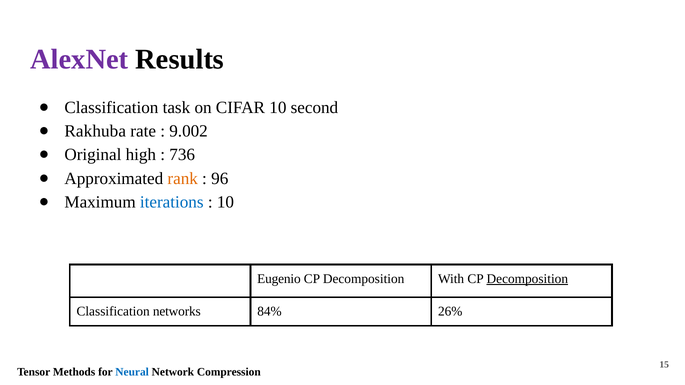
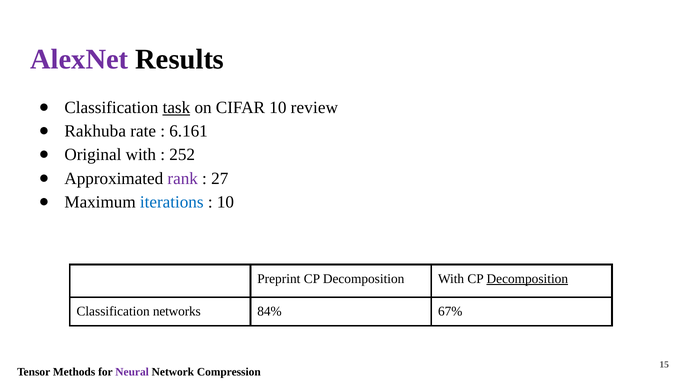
task underline: none -> present
second: second -> review
9.002: 9.002 -> 6.161
Original high: high -> with
736: 736 -> 252
rank colour: orange -> purple
96: 96 -> 27
Eugenio: Eugenio -> Preprint
26%: 26% -> 67%
Neural colour: blue -> purple
